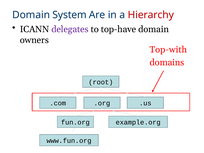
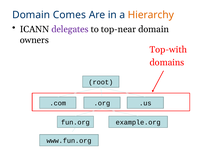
System: System -> Comes
Hierarchy colour: red -> orange
top-have: top-have -> top-near
